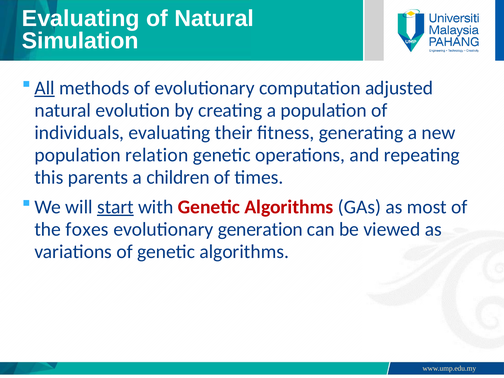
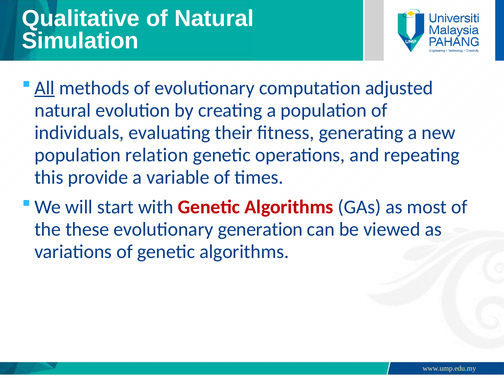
Evaluating at (81, 18): Evaluating -> Qualitative
parents: parents -> provide
children: children -> variable
start underline: present -> none
foxes: foxes -> these
